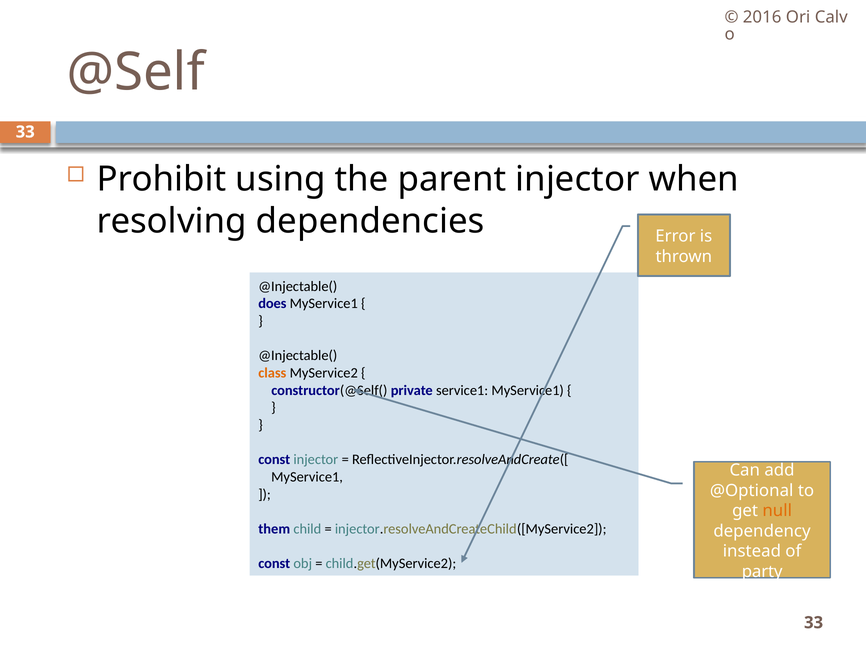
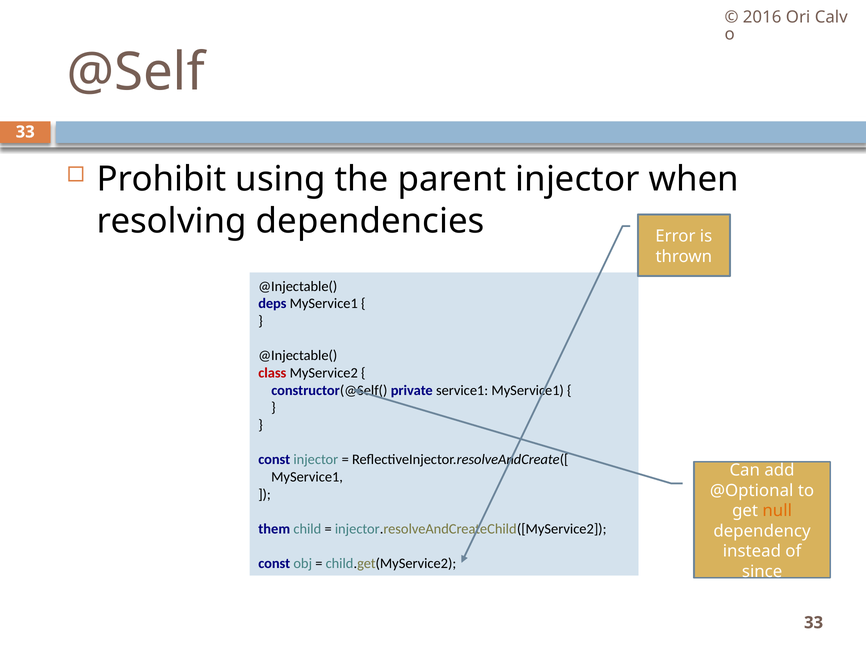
does: does -> deps
class colour: orange -> red
party: party -> since
